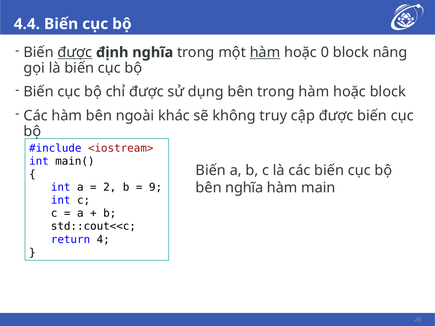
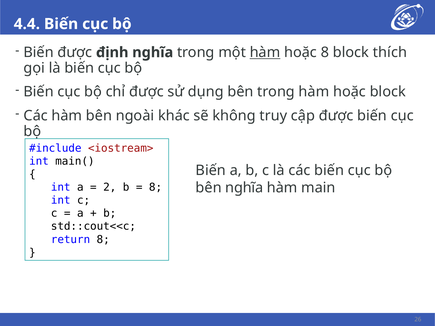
được at (75, 52) underline: present -> none
hoặc 0: 0 -> 8
nâng: nâng -> thích
9 at (156, 187): 9 -> 8
return 4: 4 -> 8
